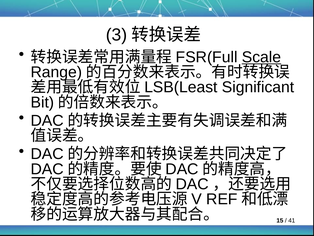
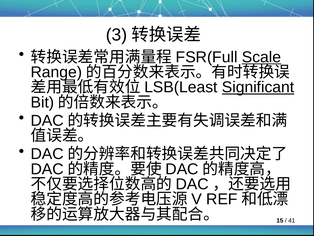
Significant underline: none -> present
